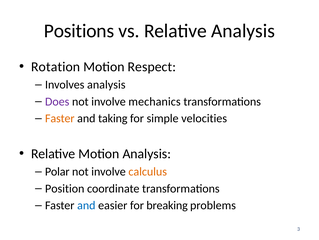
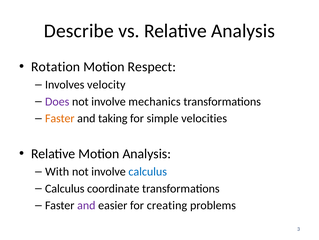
Positions: Positions -> Describe
Involves analysis: analysis -> velocity
Polar: Polar -> With
calculus at (148, 171) colour: orange -> blue
Position at (65, 188): Position -> Calculus
and at (86, 205) colour: blue -> purple
breaking: breaking -> creating
